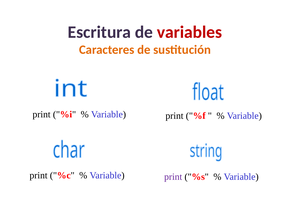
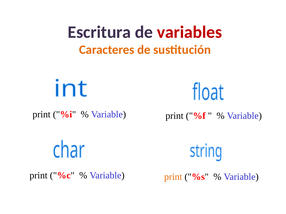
print at (173, 177) colour: purple -> orange
